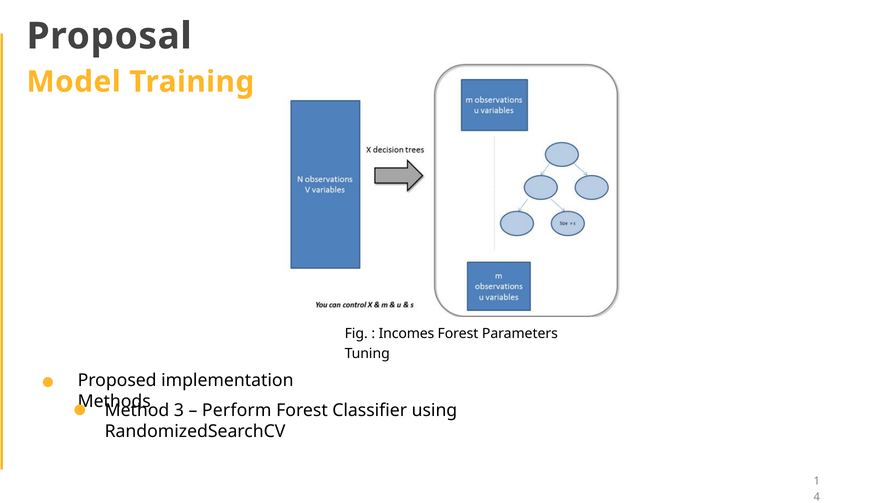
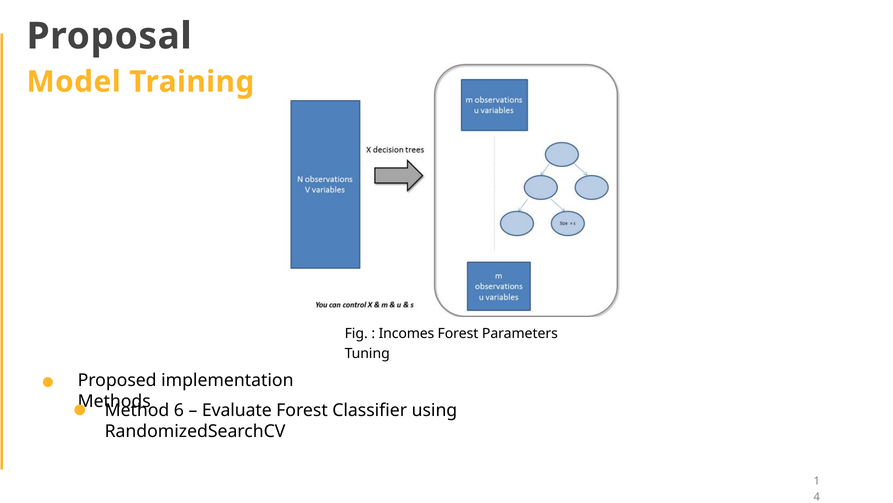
3: 3 -> 6
Perform: Perform -> Evaluate
